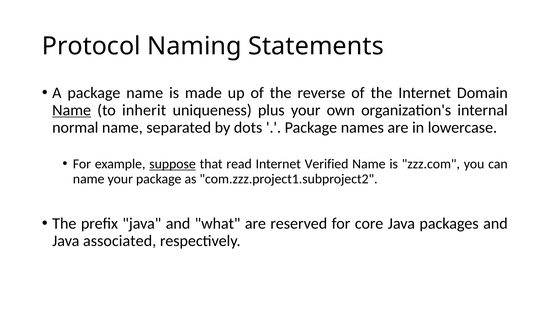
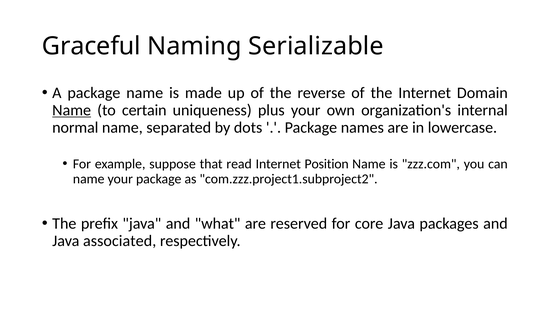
Protocol: Protocol -> Graceful
Statements: Statements -> Serializable
inherit: inherit -> certain
suppose underline: present -> none
Verified: Verified -> Position
